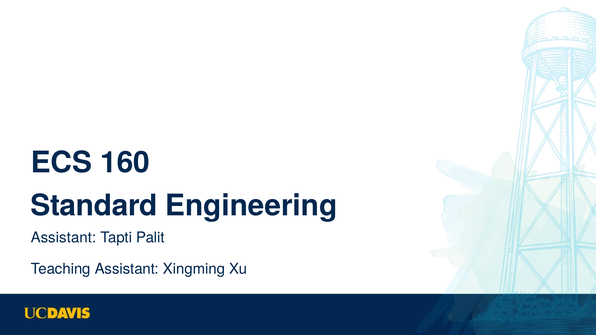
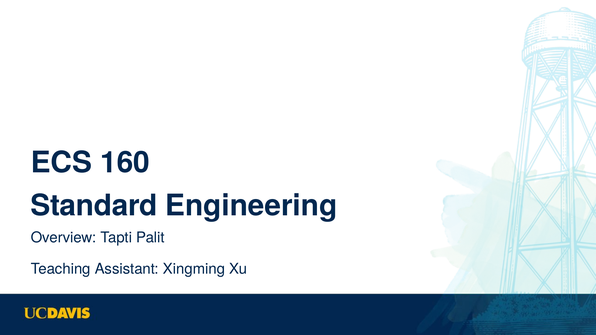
Assistant at (64, 238): Assistant -> Overview
